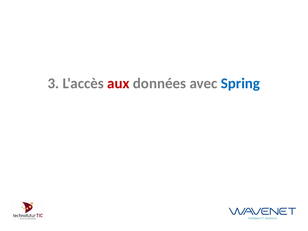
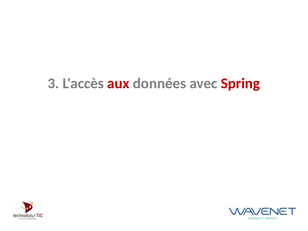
Spring colour: blue -> red
